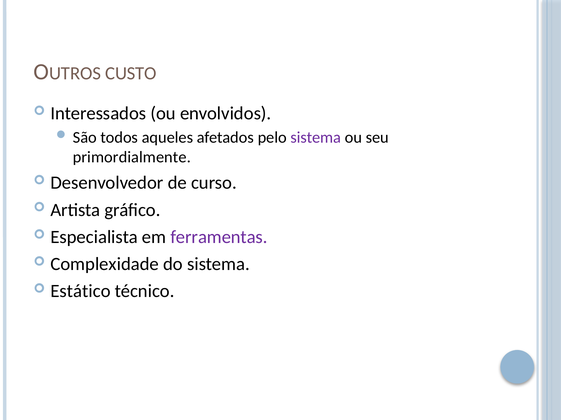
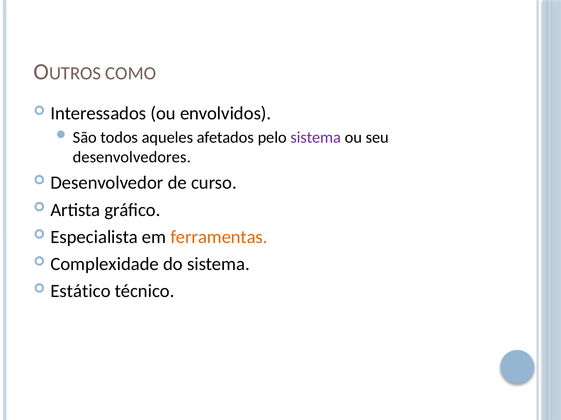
CUSTO: CUSTO -> COMO
primordialmente: primordialmente -> desenvolvedores
ferramentas colour: purple -> orange
